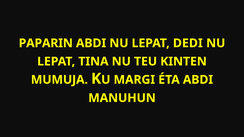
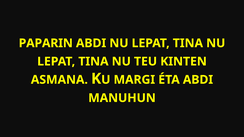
ABDI NU LEPAT DEDI: DEDI -> TINA
MUMUJA: MUMUJA -> ASMANA
